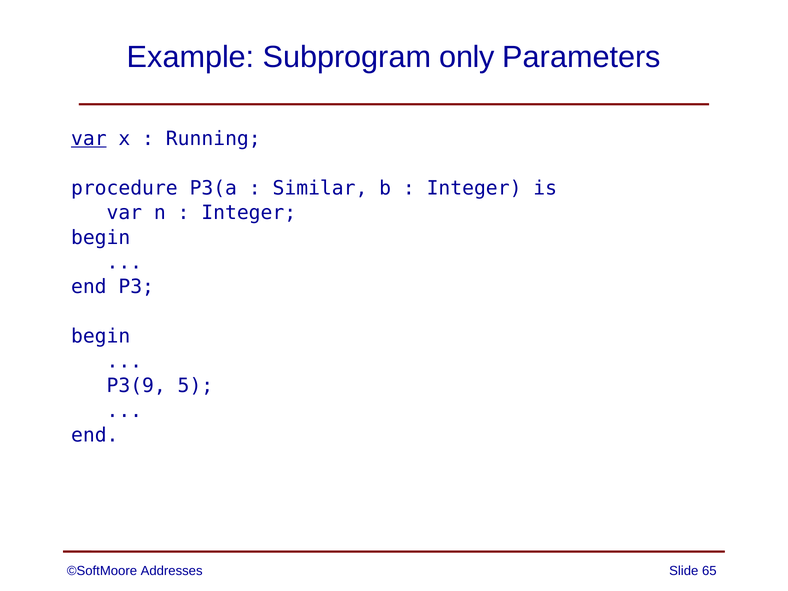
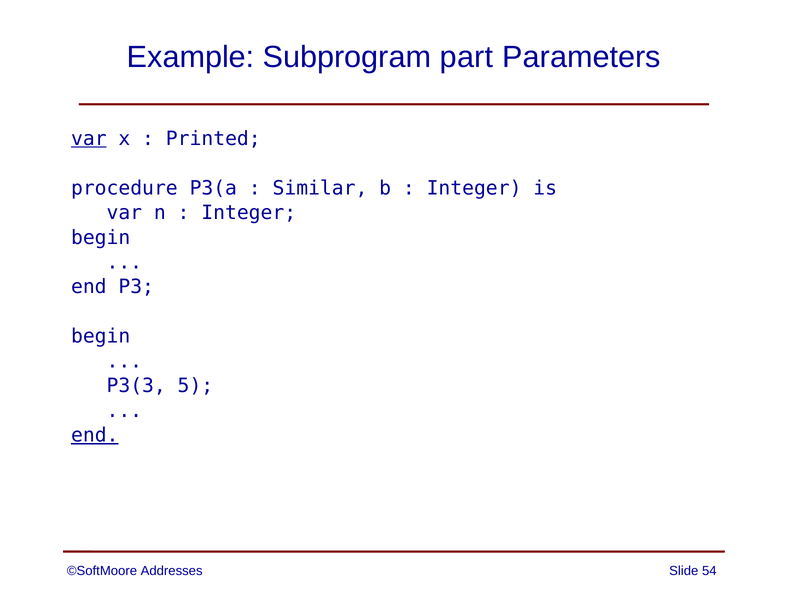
only: only -> part
Running: Running -> Printed
P3(9: P3(9 -> P3(3
end at (95, 435) underline: none -> present
65: 65 -> 54
